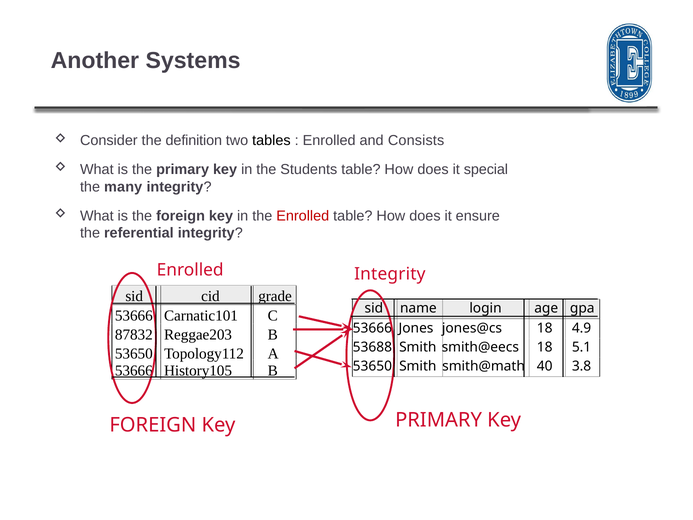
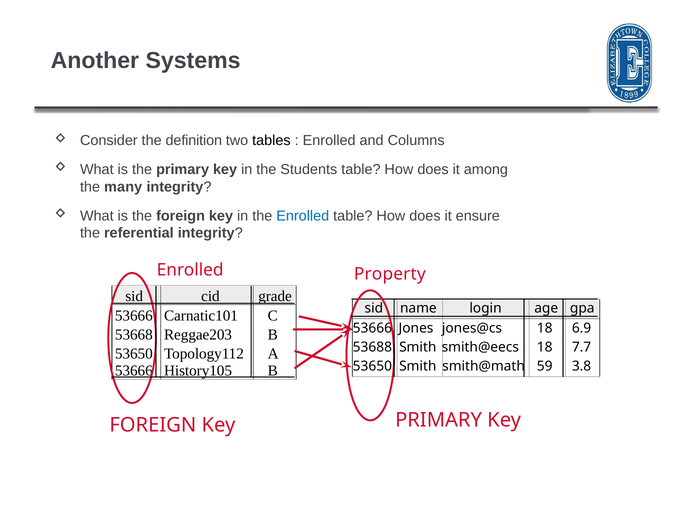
Consists: Consists -> Columns
special: special -> among
Enrolled at (303, 216) colour: red -> blue
Enrolled Integrity: Integrity -> Property
4.9: 4.9 -> 6.9
87832: 87832 -> 53668
5.1: 5.1 -> 7.7
40: 40 -> 59
